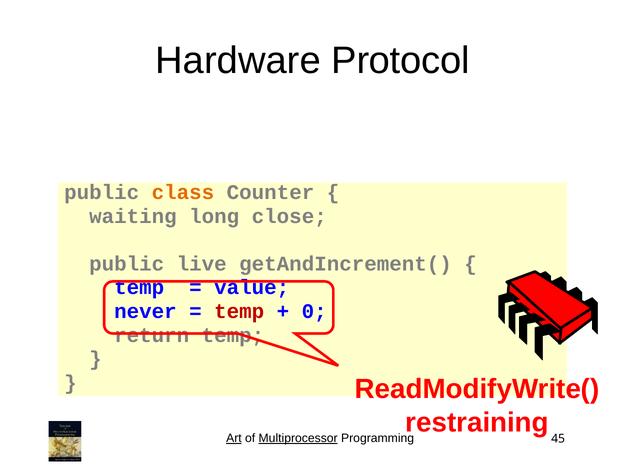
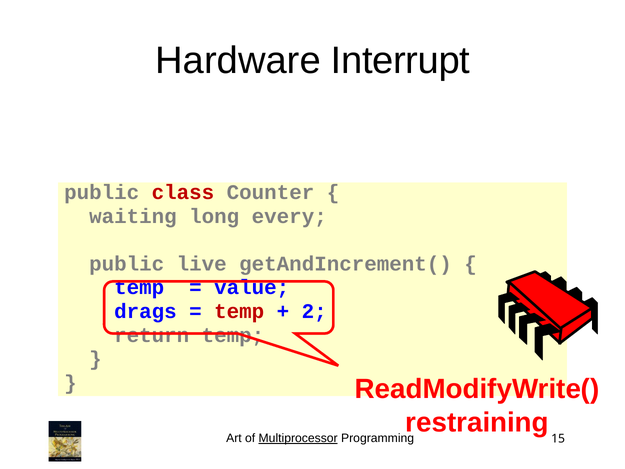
Protocol: Protocol -> Interrupt
class colour: orange -> red
close: close -> every
never: never -> drags
0: 0 -> 2
Art underline: present -> none
45: 45 -> 15
